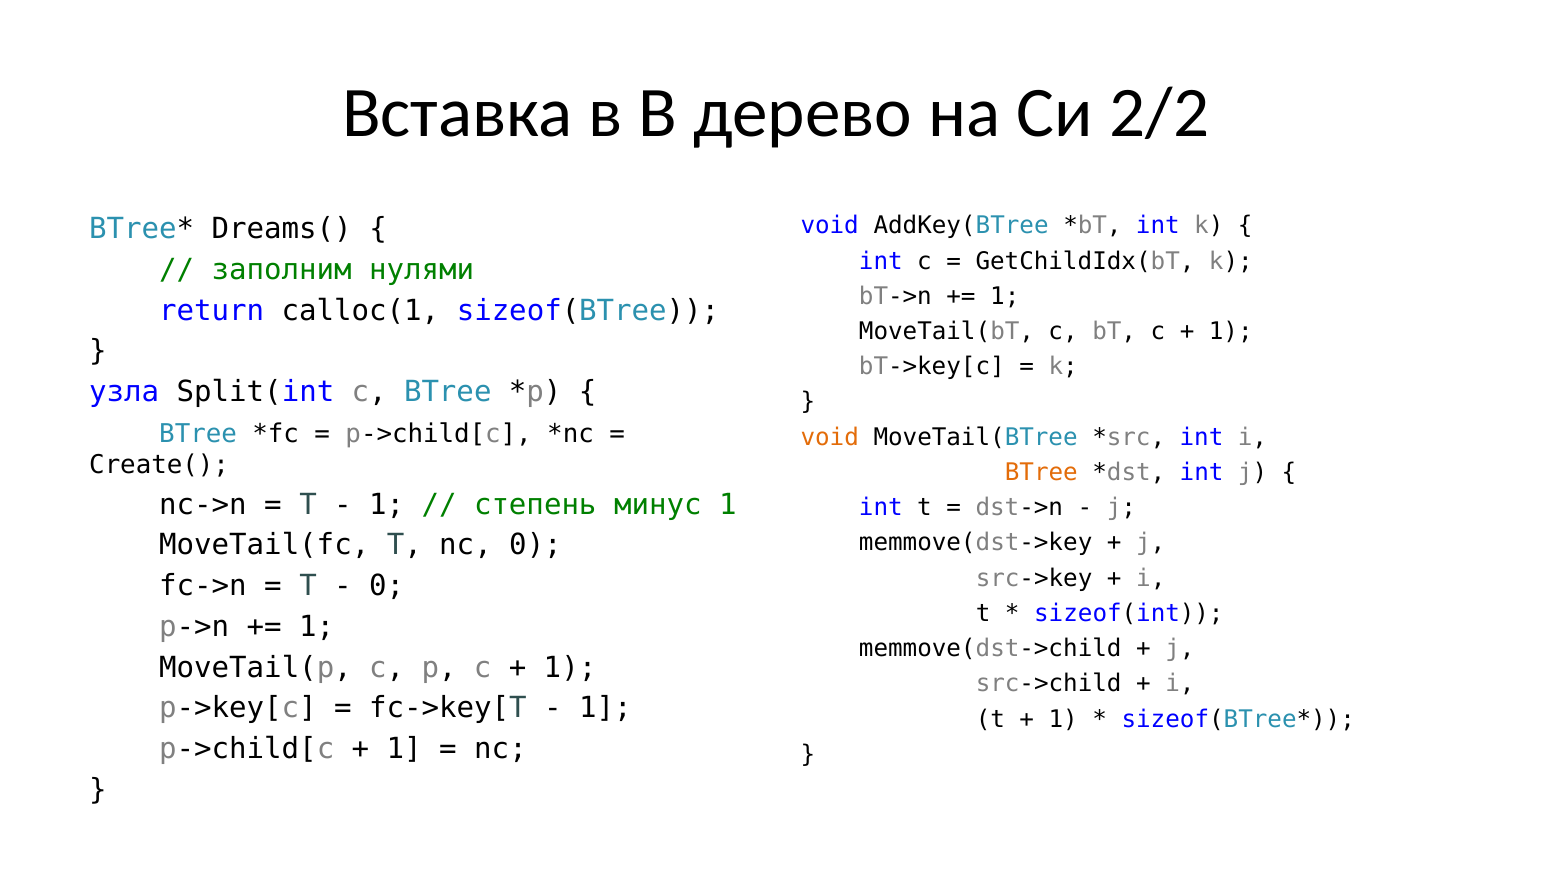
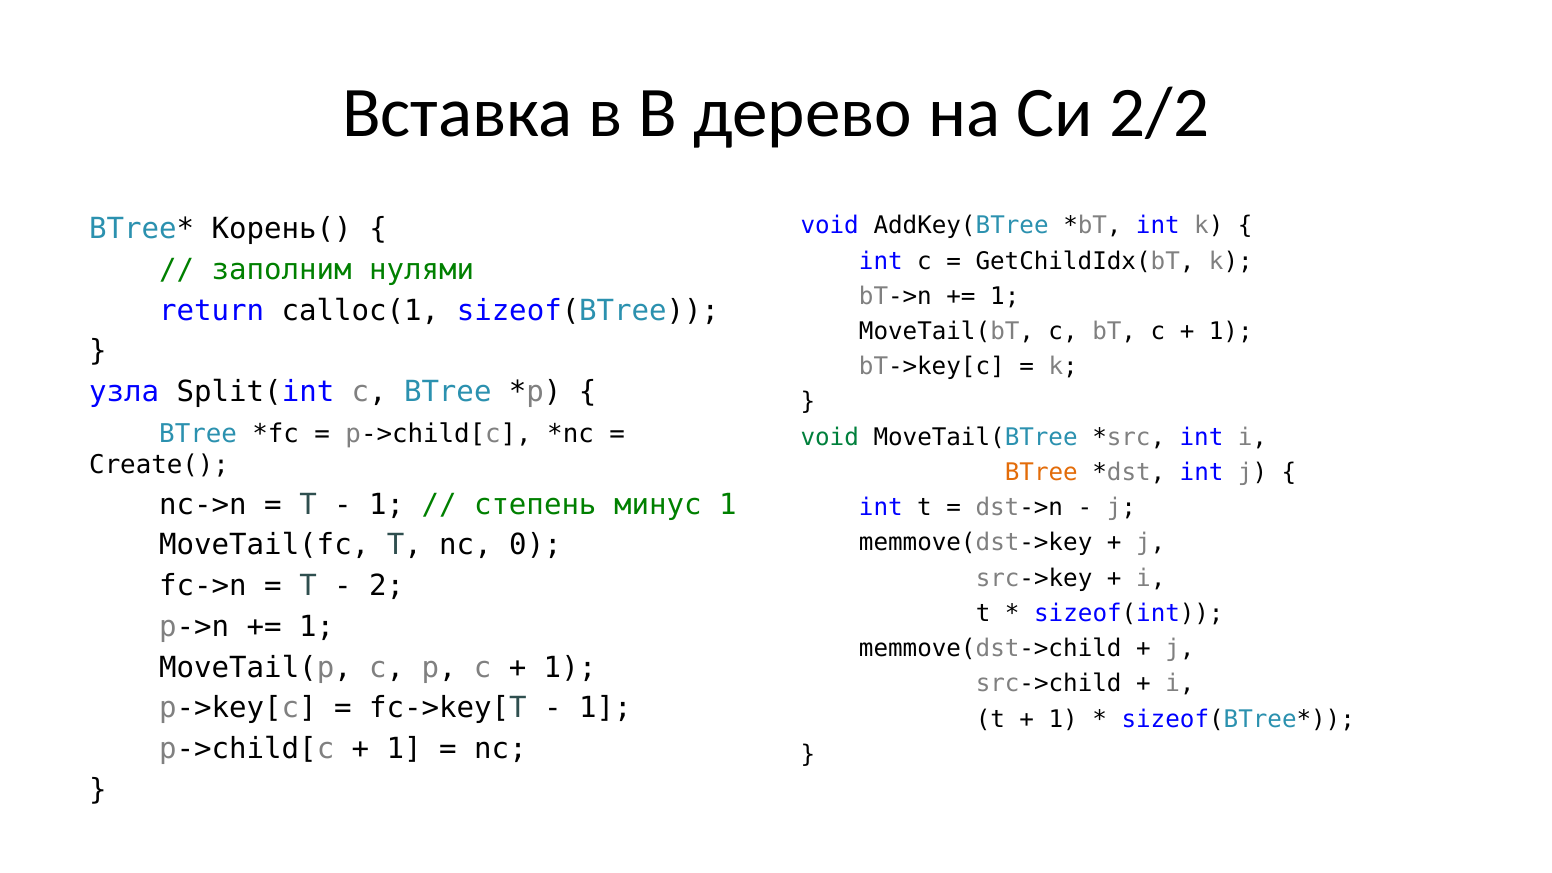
Dreams(: Dreams( -> Корень(
void at (830, 437) colour: orange -> green
0 at (387, 586): 0 -> 2
